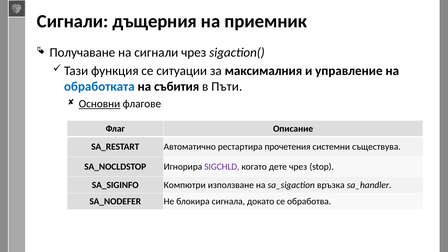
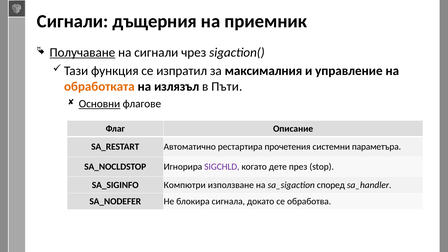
Получаване underline: none -> present
ситуации: ситуации -> изпратил
обработката colour: blue -> orange
събития: събития -> излязъл
съществува: съществува -> параметъра
дете чрез: чрез -> през
връзка: връзка -> според
